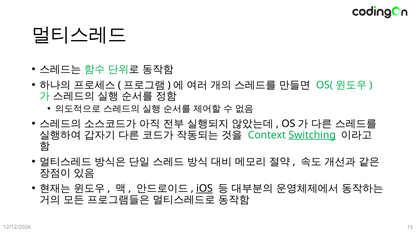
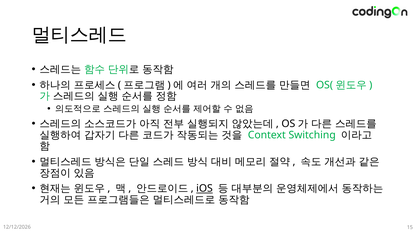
Switching underline: present -> none
